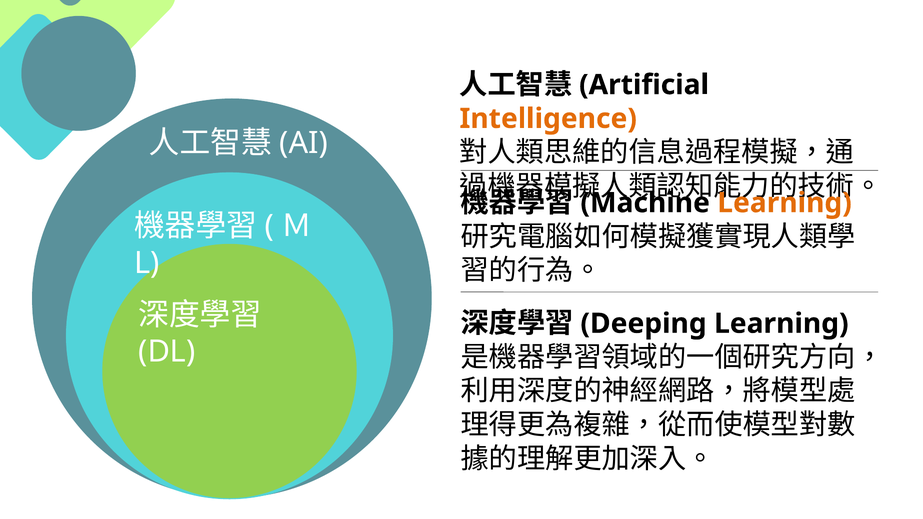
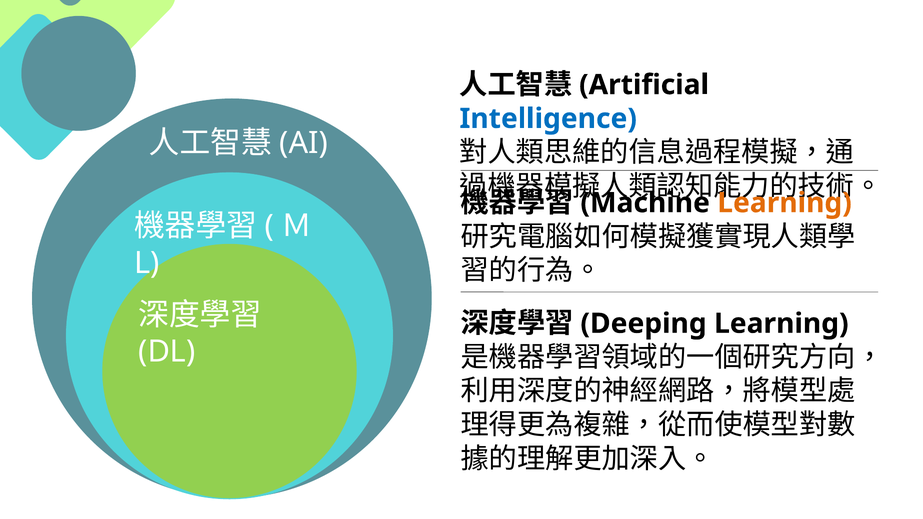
Intelligence colour: orange -> blue
